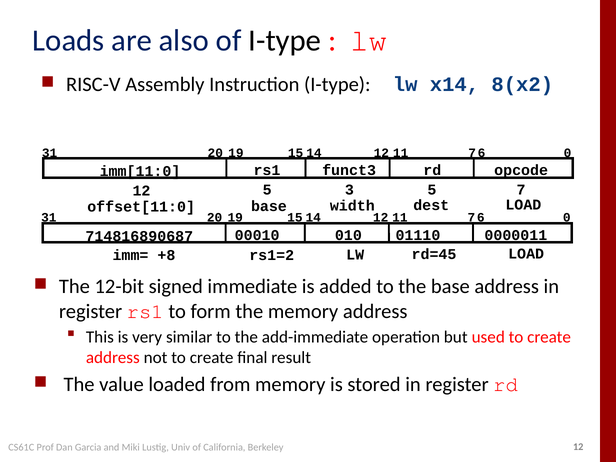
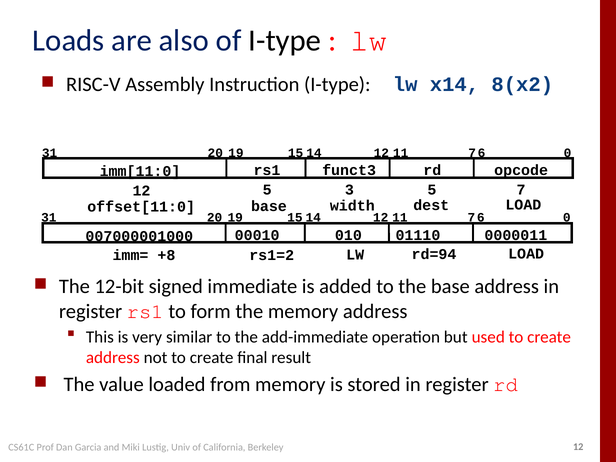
714816890687: 714816890687 -> 007000001000
rd=45: rd=45 -> rd=94
